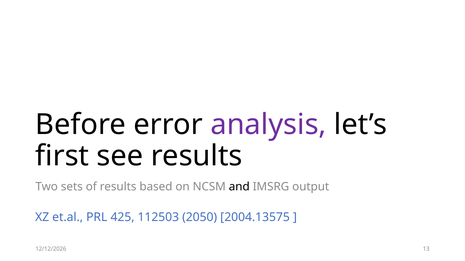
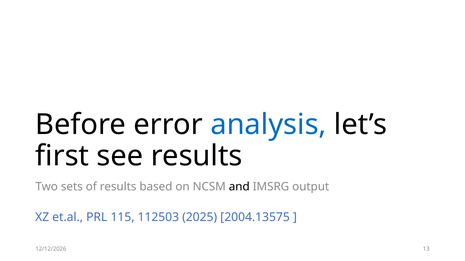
analysis colour: purple -> blue
425: 425 -> 115
2050: 2050 -> 2025
